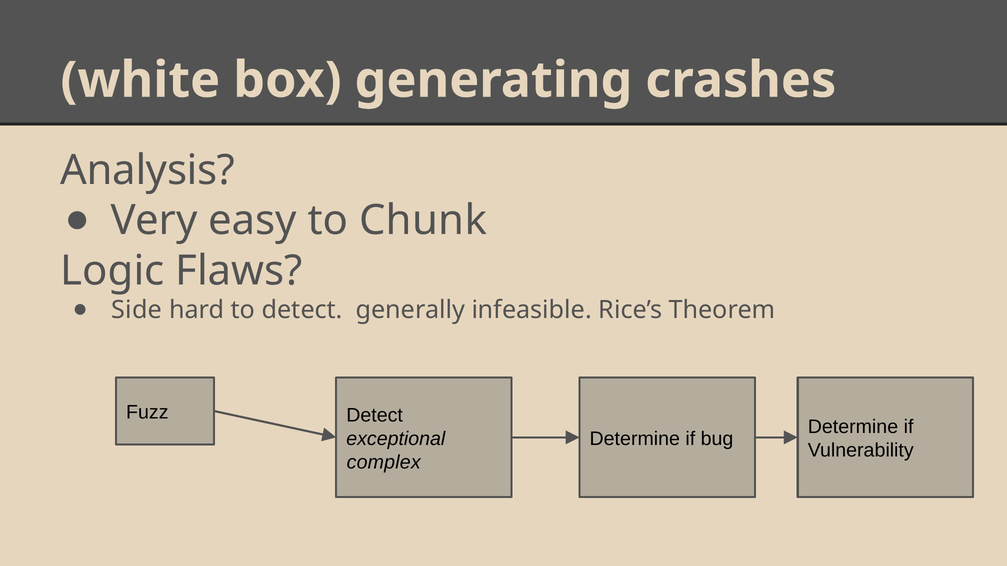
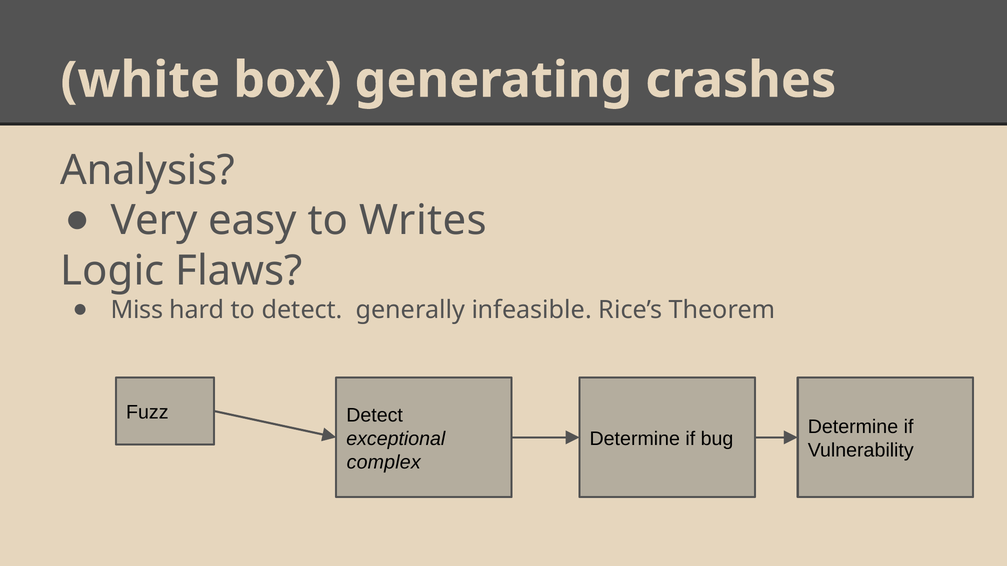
Chunk: Chunk -> Writes
Side: Side -> Miss
